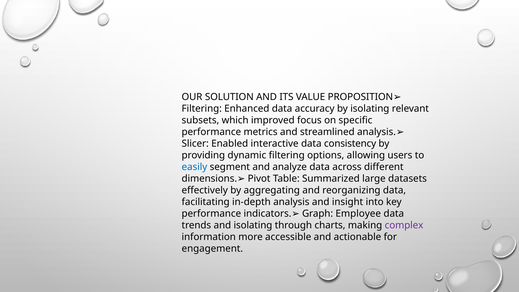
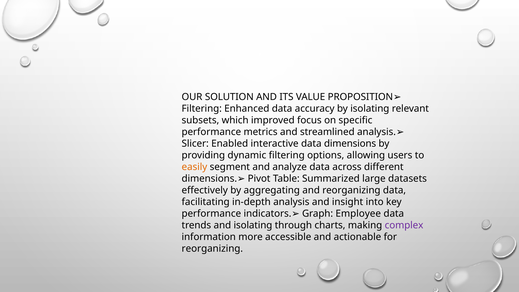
data consistency: consistency -> dimensions
easily colour: blue -> orange
engagement at (212, 249): engagement -> reorganizing
